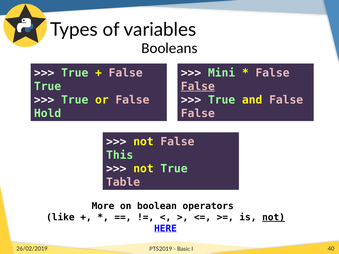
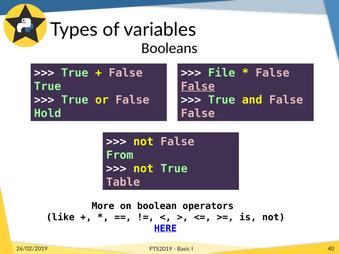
Mini: Mini -> File
This: This -> From
not at (273, 218) underline: present -> none
